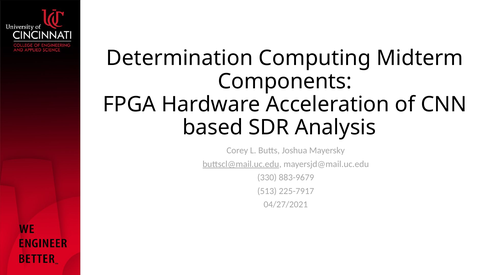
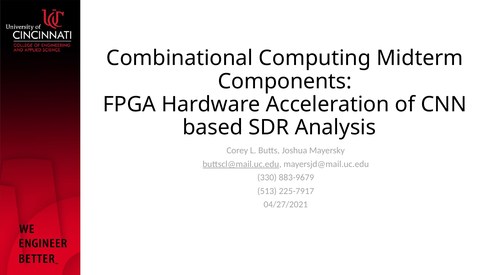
Determination: Determination -> Combinational
